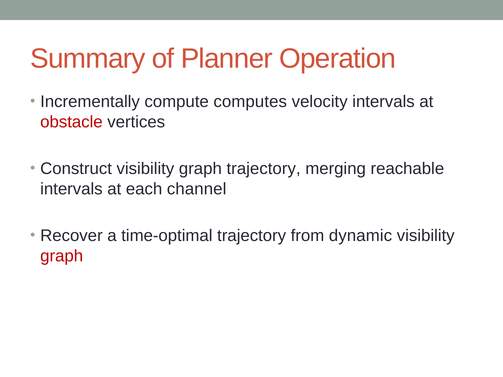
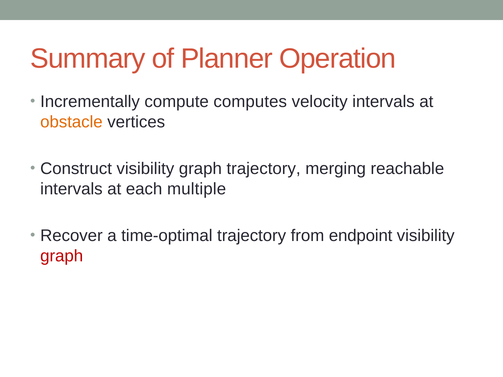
obstacle colour: red -> orange
channel: channel -> multiple
dynamic: dynamic -> endpoint
